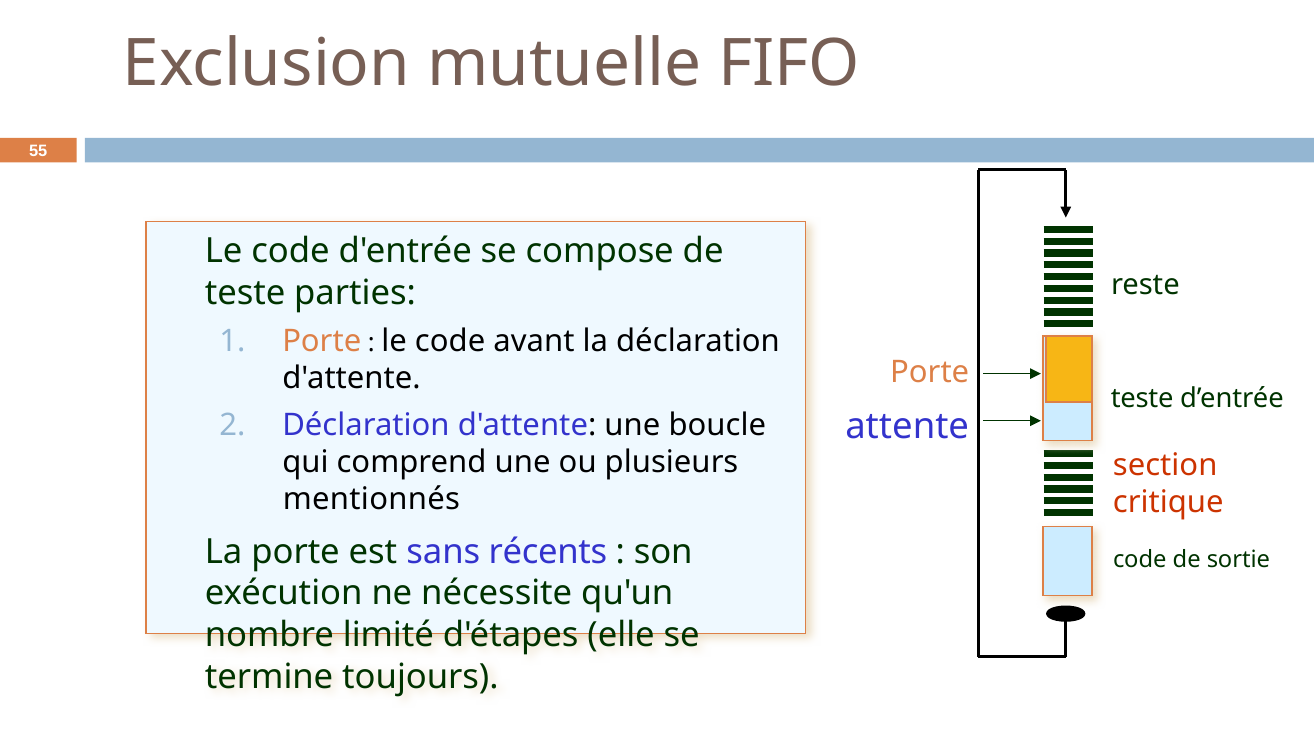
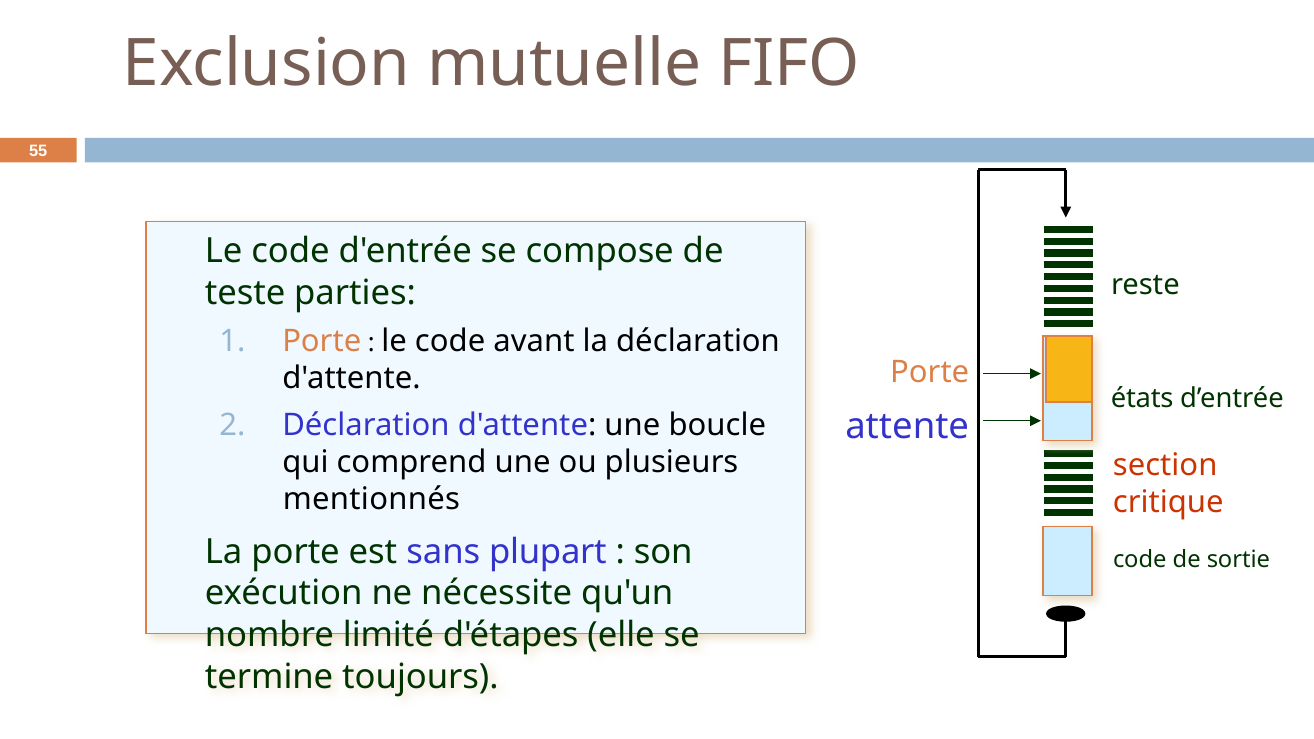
teste at (1142, 398): teste -> états
récents: récents -> plupart
